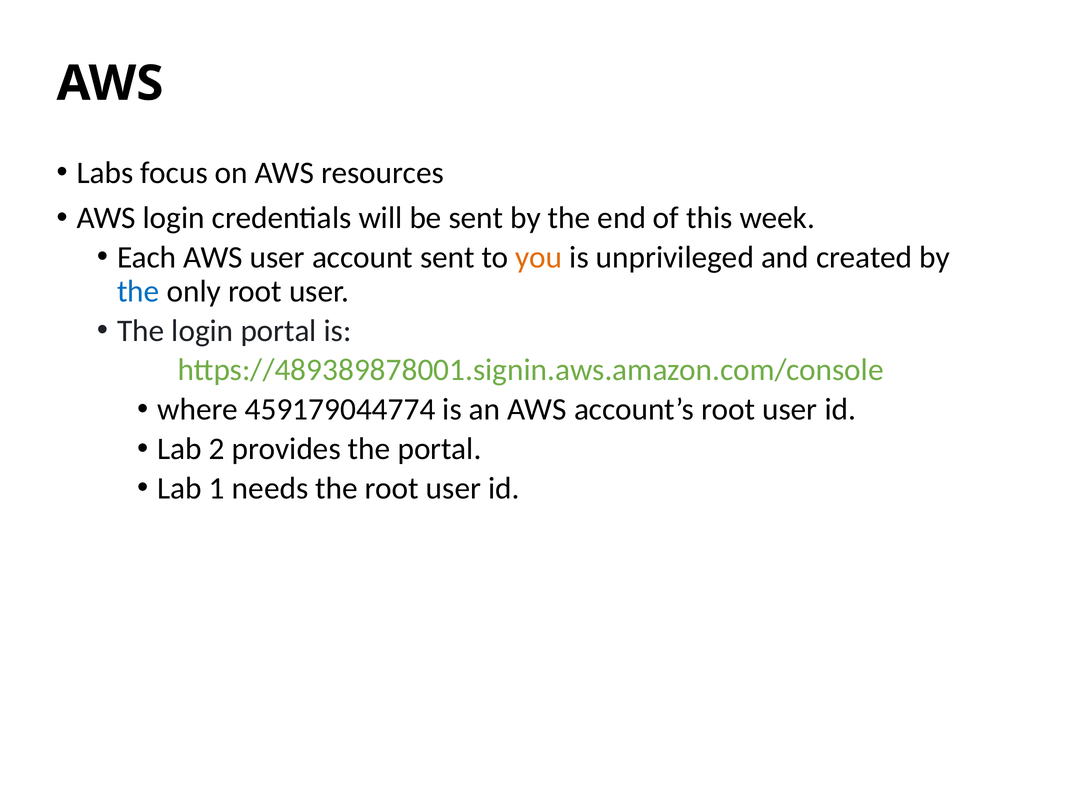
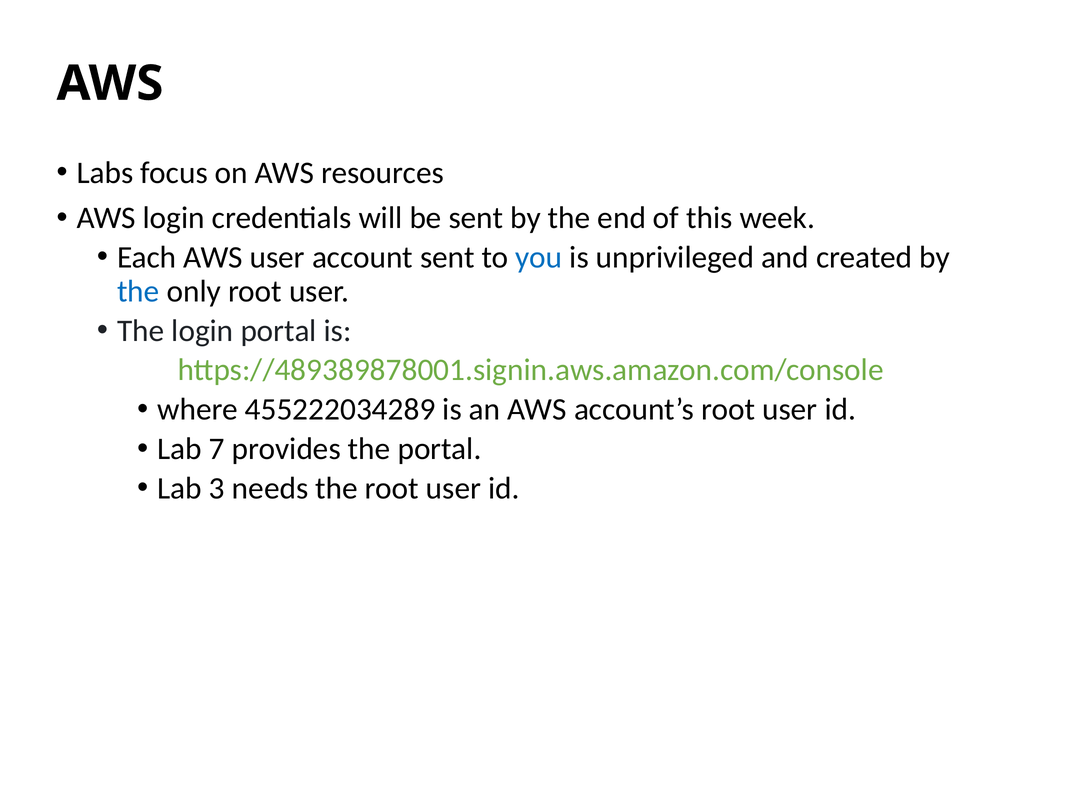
you colour: orange -> blue
459179044774: 459179044774 -> 455222034289
2: 2 -> 7
1: 1 -> 3
